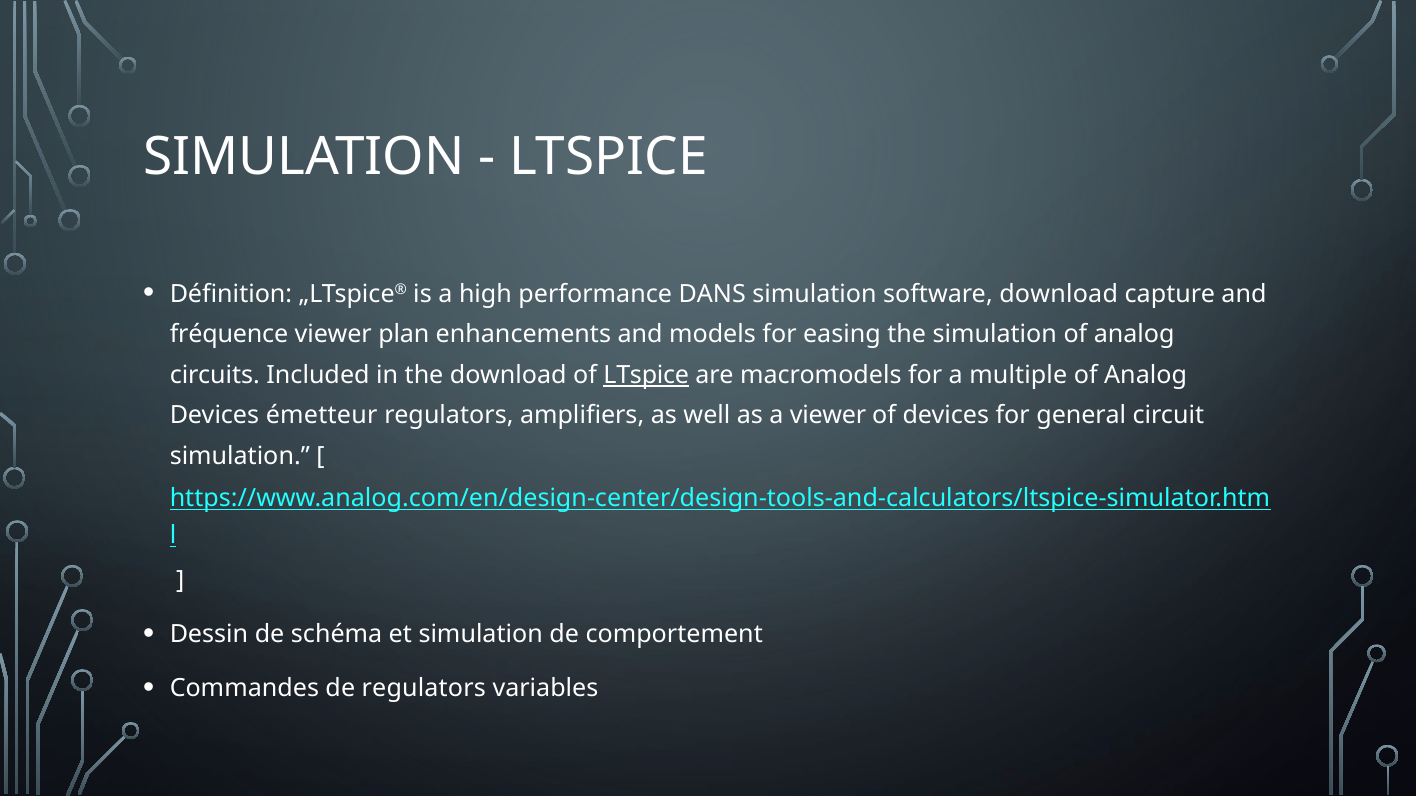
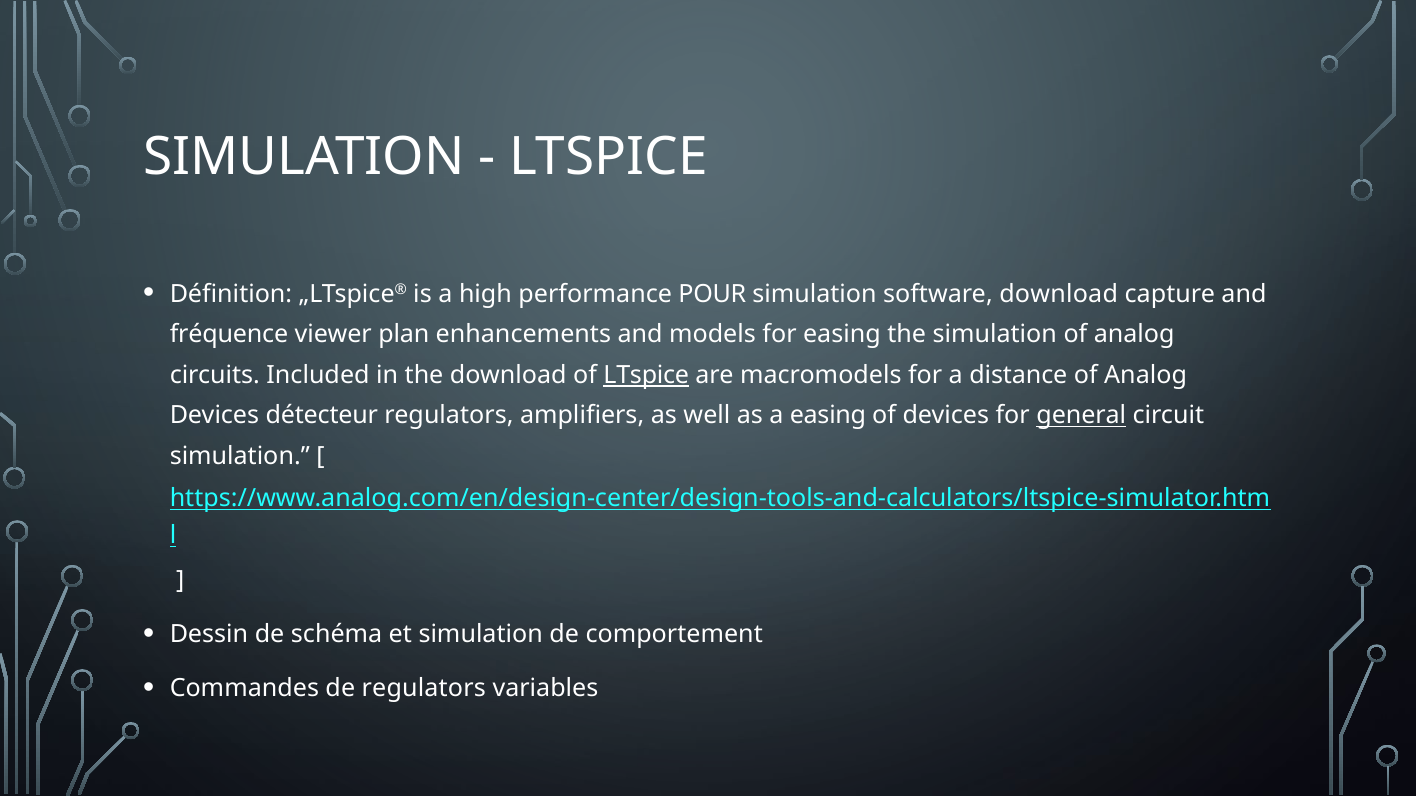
DANS: DANS -> POUR
multiple: multiple -> distance
émetteur: émetteur -> détecteur
a viewer: viewer -> easing
general underline: none -> present
